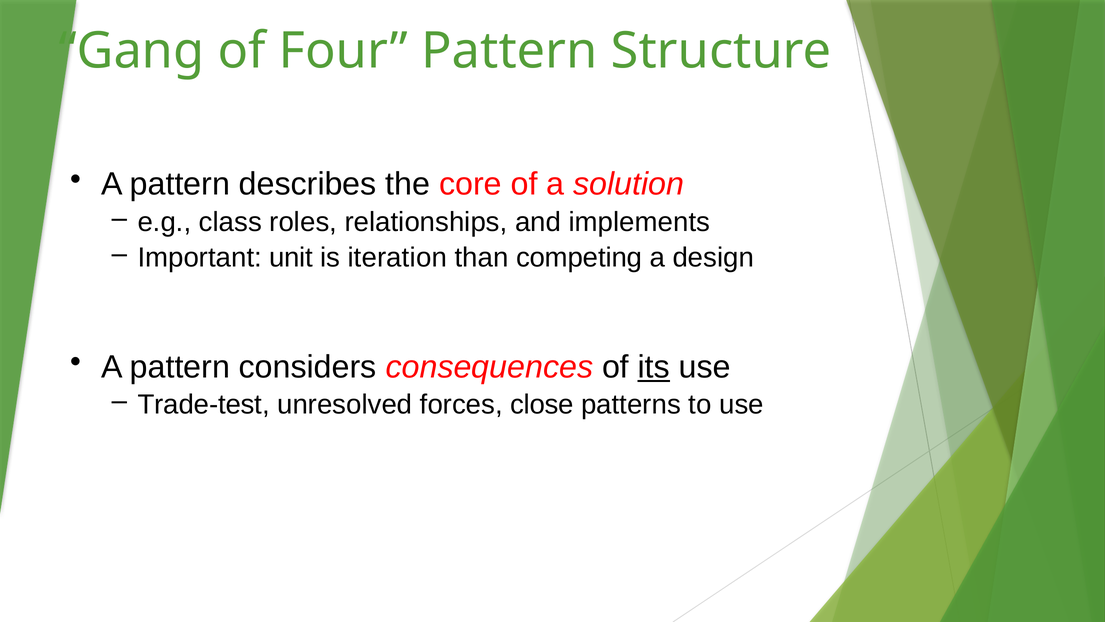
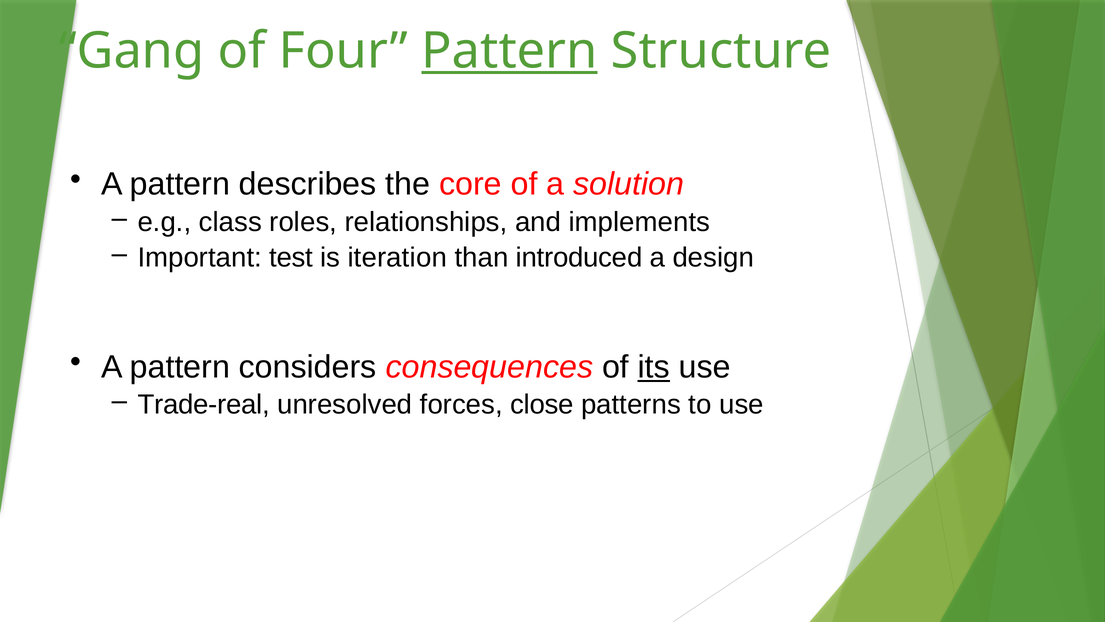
Pattern at (509, 51) underline: none -> present
unit: unit -> test
competing: competing -> introduced
Trade-test: Trade-test -> Trade-real
